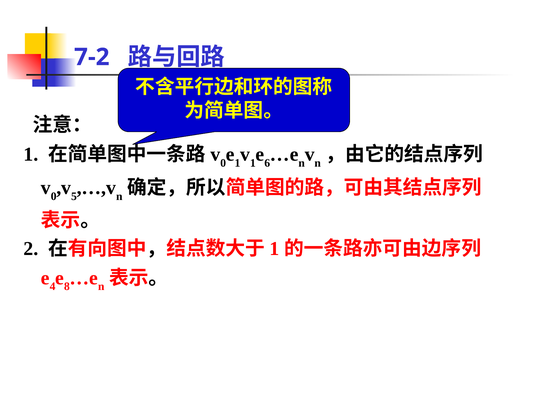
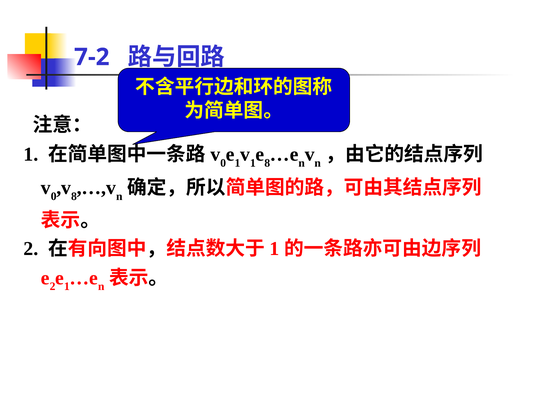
6 at (267, 163): 6 -> 8
5 at (74, 196): 5 -> 8
4 at (53, 286): 4 -> 2
8 at (67, 286): 8 -> 1
